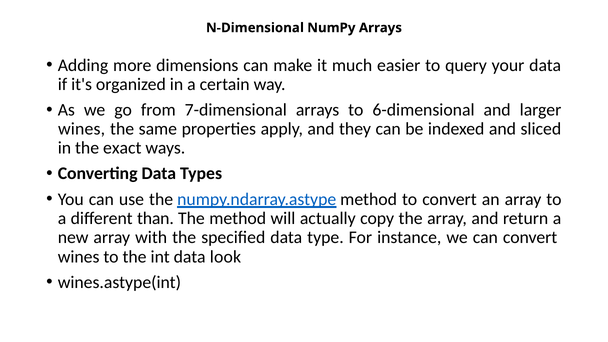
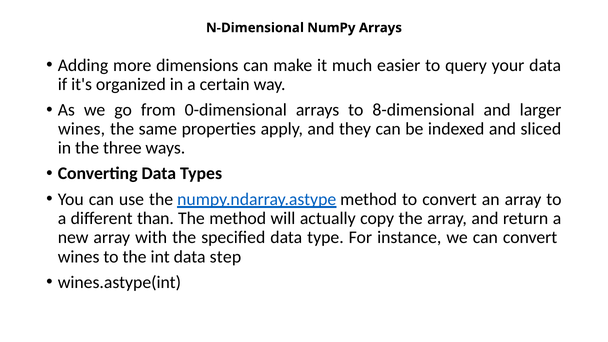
7-dimensional: 7-dimensional -> 0-dimensional
6-dimensional: 6-dimensional -> 8-dimensional
exact: exact -> three
look: look -> step
